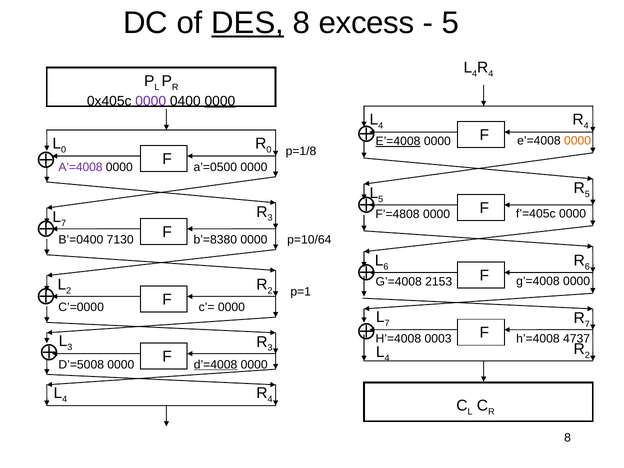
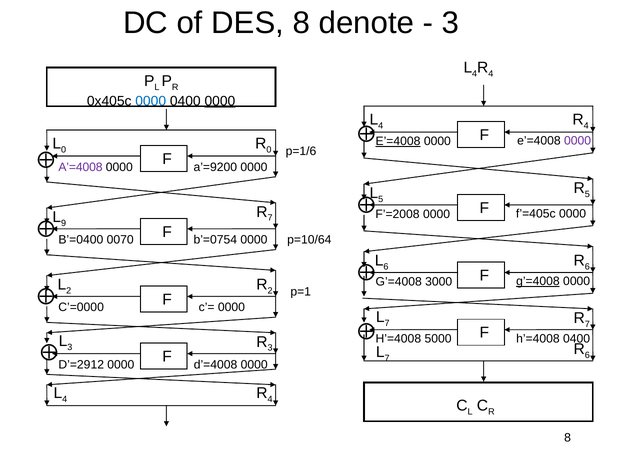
DES underline: present -> none
excess: excess -> denote
5 at (450, 23): 5 -> 3
0000 at (151, 101) colour: purple -> blue
0000 at (578, 141) colour: orange -> purple
p=1/8: p=1/8 -> p=1/6
a’=0500: a’=0500 -> a’=9200
3 at (270, 218): 3 -> 7
F’=4808: F’=4808 -> F’=2008
7 at (64, 223): 7 -> 9
7130: 7130 -> 0070
b’=8380: b’=8380 -> b’=0754
g’=4008 at (538, 281) underline: none -> present
2153: 2153 -> 3000
0003: 0003 -> 5000
h’=4008 4737: 4737 -> 0400
2 at (587, 355): 2 -> 6
4 at (387, 358): 4 -> 7
D’=5008: D’=5008 -> D’=2912
d’=4008 underline: present -> none
